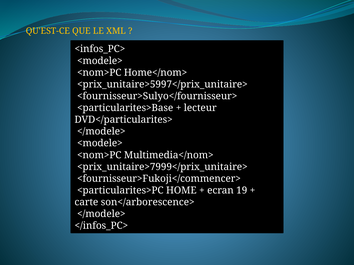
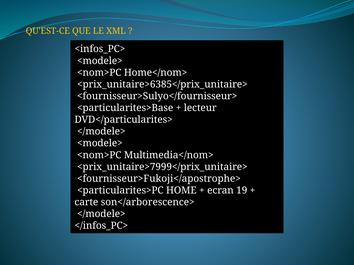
<prix_unitaire>5997</prix_unitaire>: <prix_unitaire>5997</prix_unitaire> -> <prix_unitaire>6385</prix_unitaire>
<fournisseur>Fukoji</commencer>: <fournisseur>Fukoji</commencer> -> <fournisseur>Fukoji</apostrophe>
